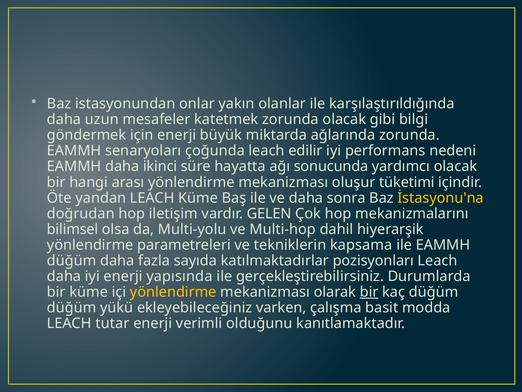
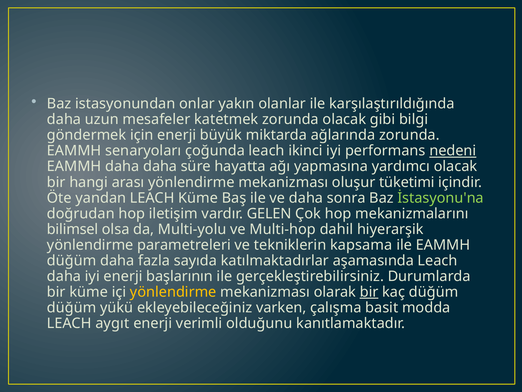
edilir: edilir -> ikinci
nedeni underline: none -> present
daha ikinci: ikinci -> daha
sonucunda: sonucunda -> yapmasına
İstasyonu'na colour: yellow -> light green
pozisyonları: pozisyonları -> aşamasında
yapısında: yapısında -> başlarının
tutar: tutar -> aygıt
